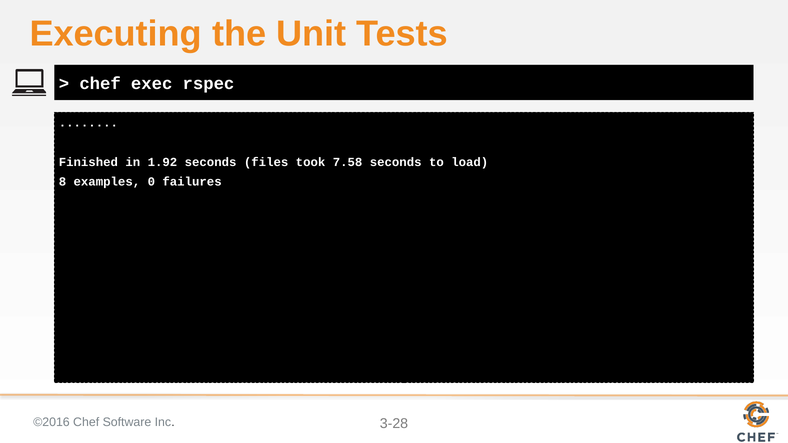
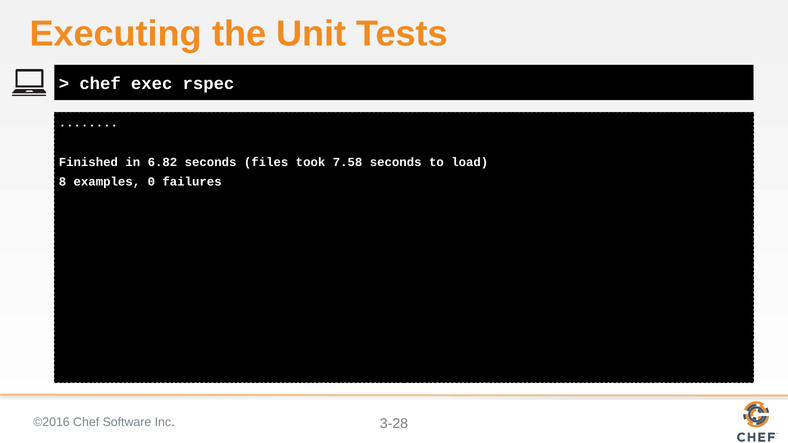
1.92: 1.92 -> 6.82
